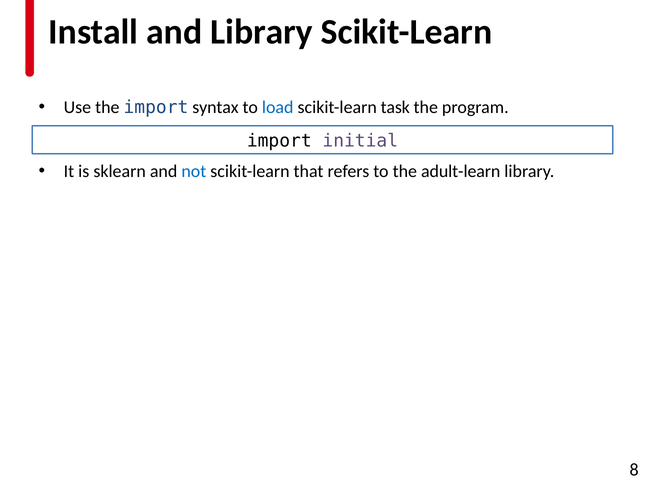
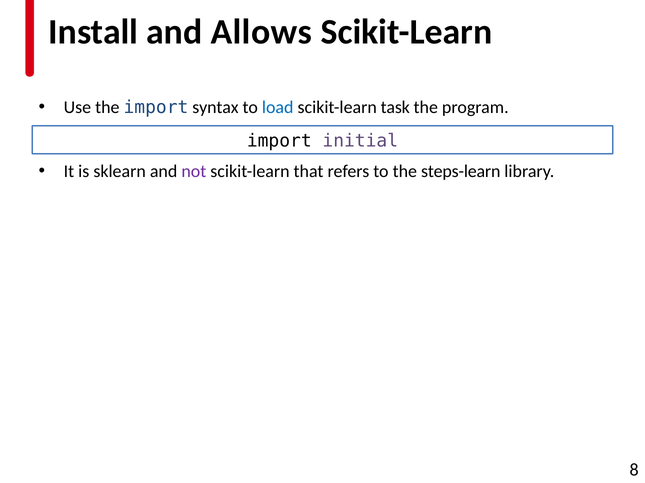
and Library: Library -> Allows
not colour: blue -> purple
adult-learn: adult-learn -> steps-learn
